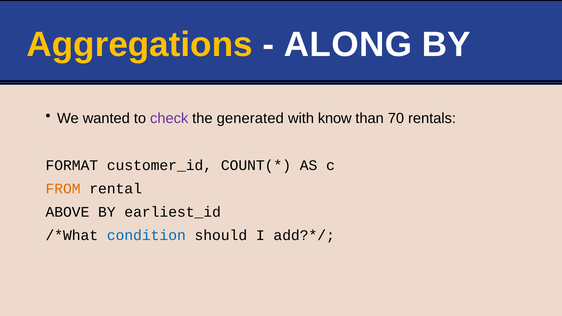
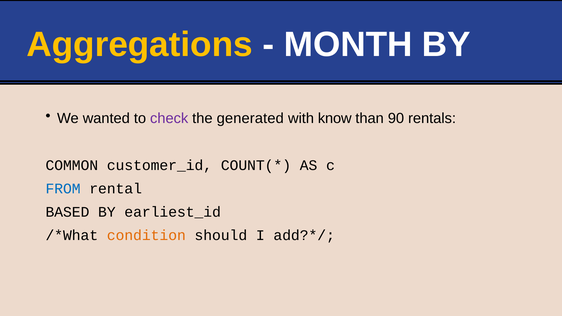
ALONG: ALONG -> MONTH
70: 70 -> 90
FORMAT: FORMAT -> COMMON
FROM colour: orange -> blue
ABOVE: ABOVE -> BASED
condition colour: blue -> orange
